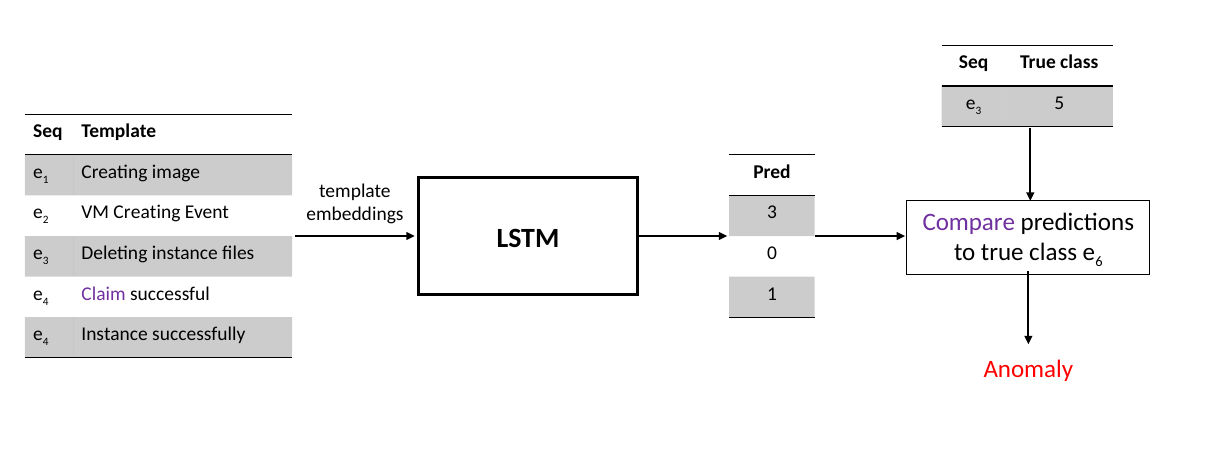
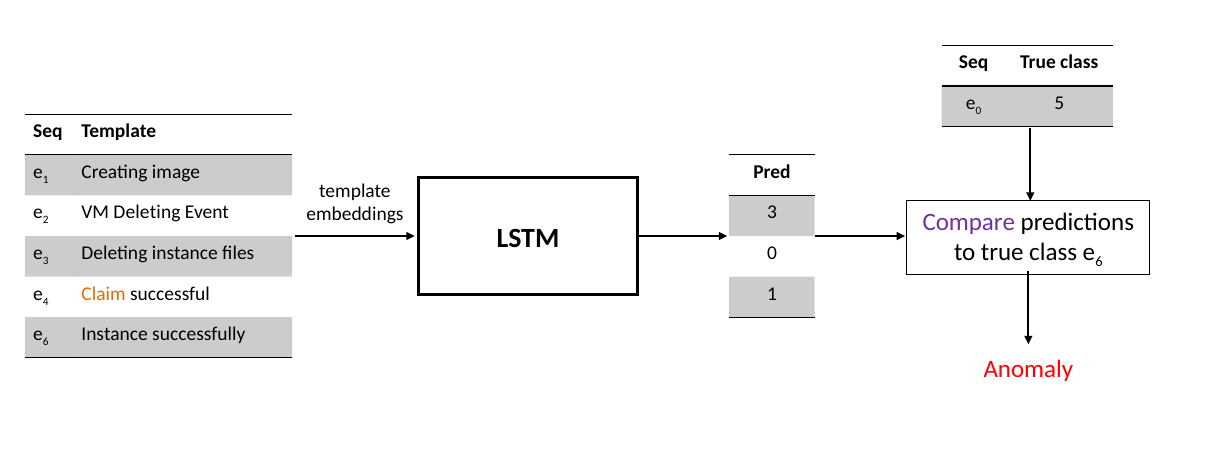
3 at (978, 111): 3 -> 0
VM Creating: Creating -> Deleting
Claim colour: purple -> orange
4 at (46, 342): 4 -> 6
